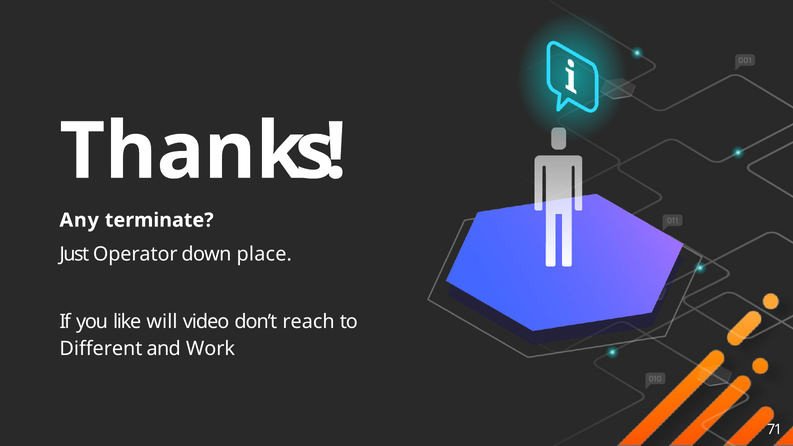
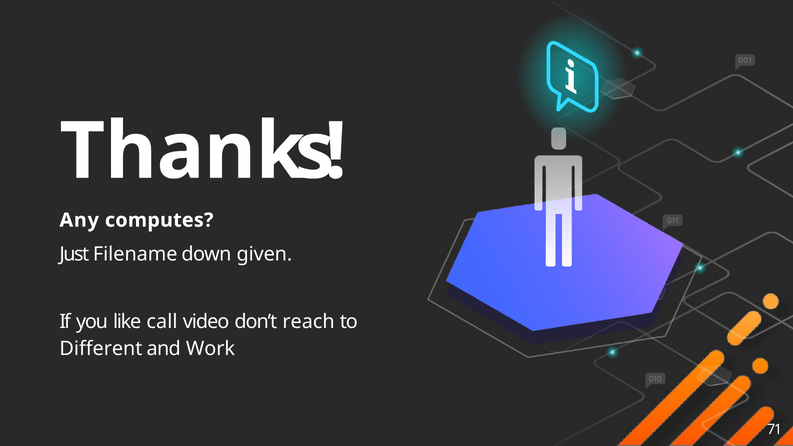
terminate: terminate -> computes
Operator: Operator -> Filename
place: place -> given
will: will -> call
